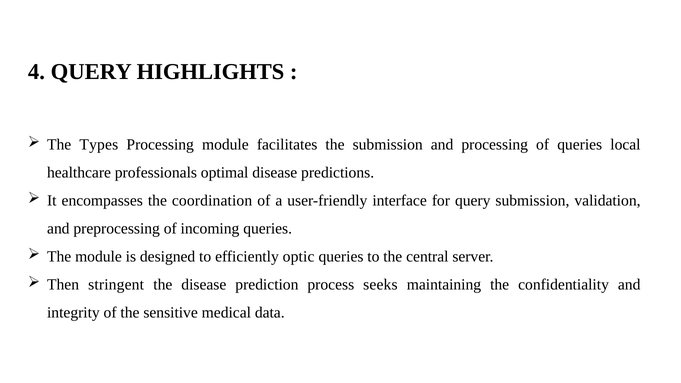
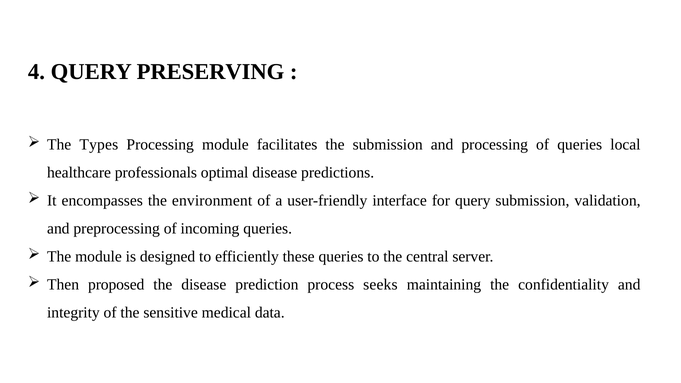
HIGHLIGHTS: HIGHLIGHTS -> PRESERVING
coordination: coordination -> environment
optic: optic -> these
stringent: stringent -> proposed
